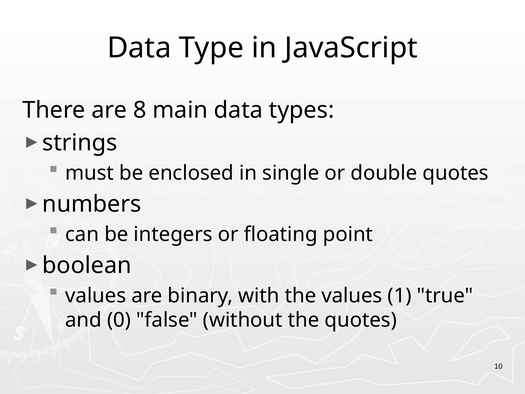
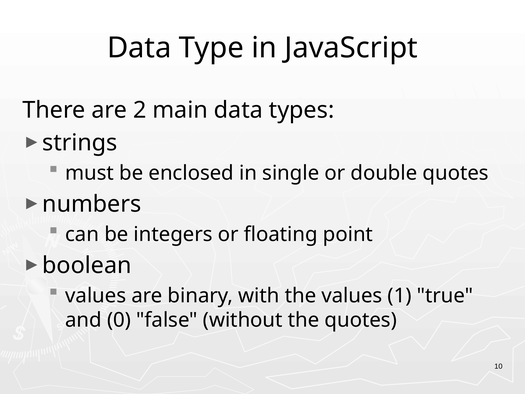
8: 8 -> 2
